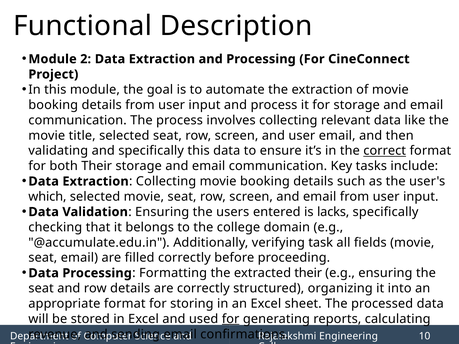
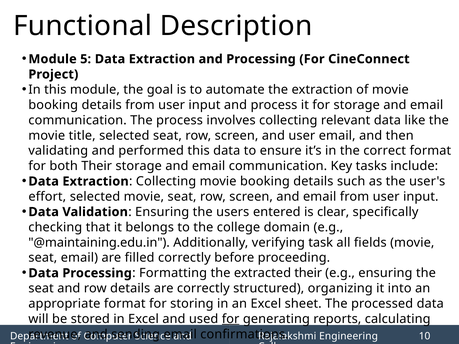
2: 2 -> 5
and specifically: specifically -> performed
correct underline: present -> none
which: which -> effort
lacks: lacks -> clear
@accumulate.edu.in: @accumulate.edu.in -> @maintaining.edu.in
